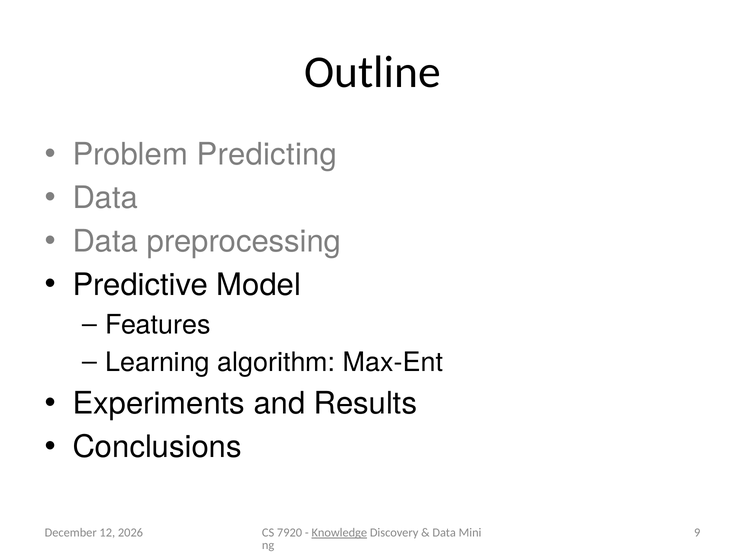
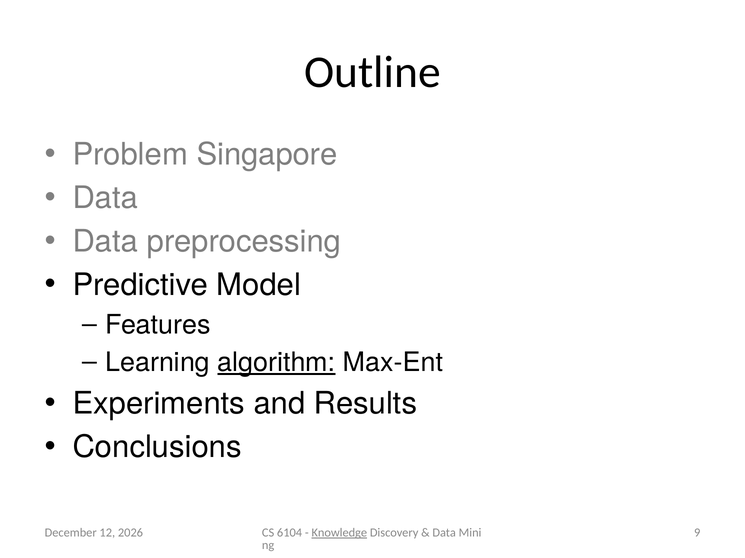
Predicting: Predicting -> Singapore
algorithm underline: none -> present
7920: 7920 -> 6104
